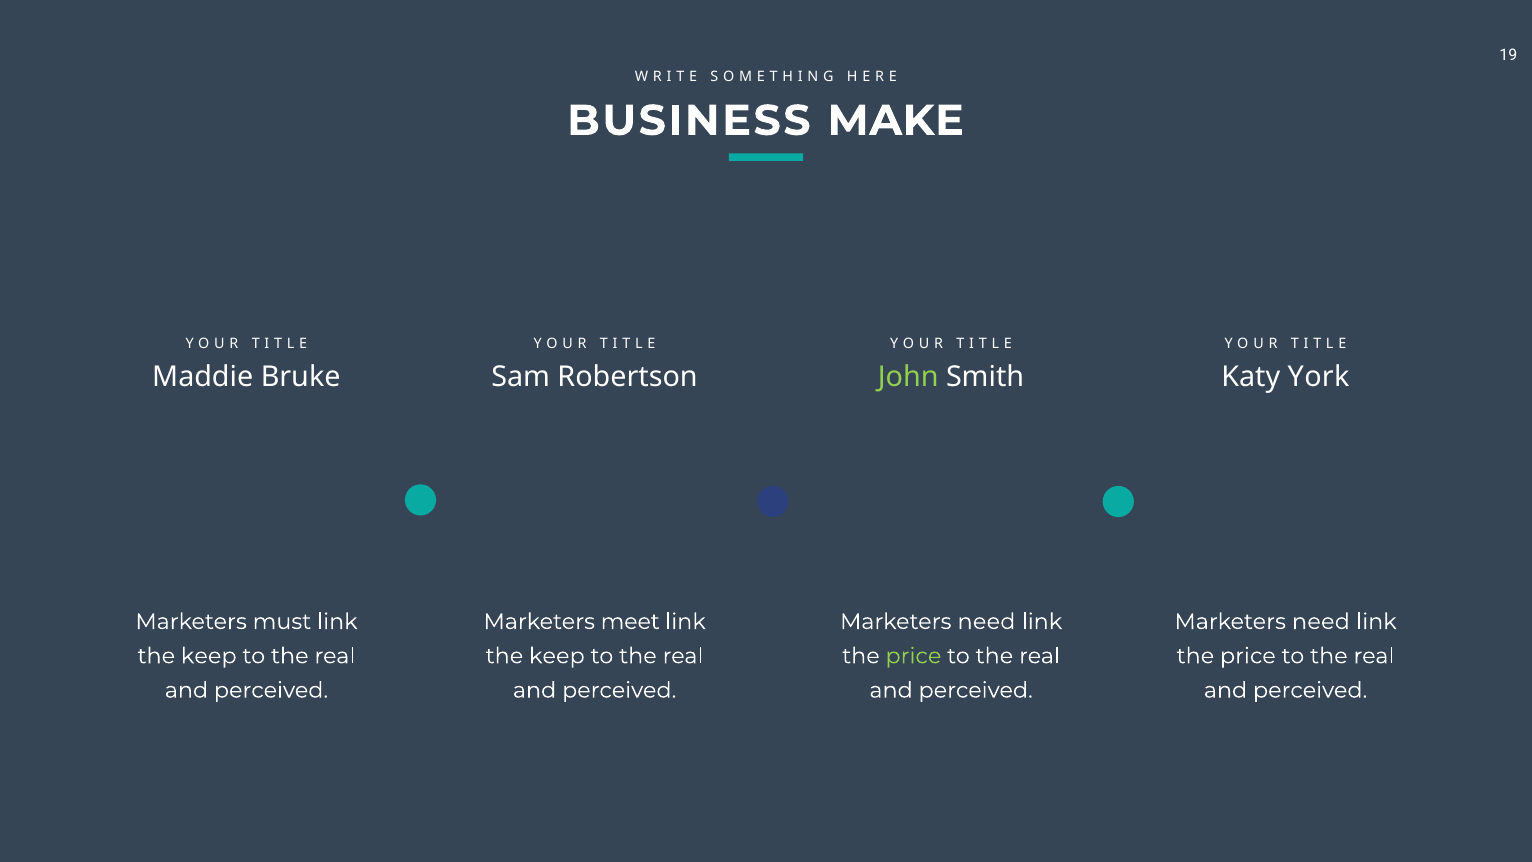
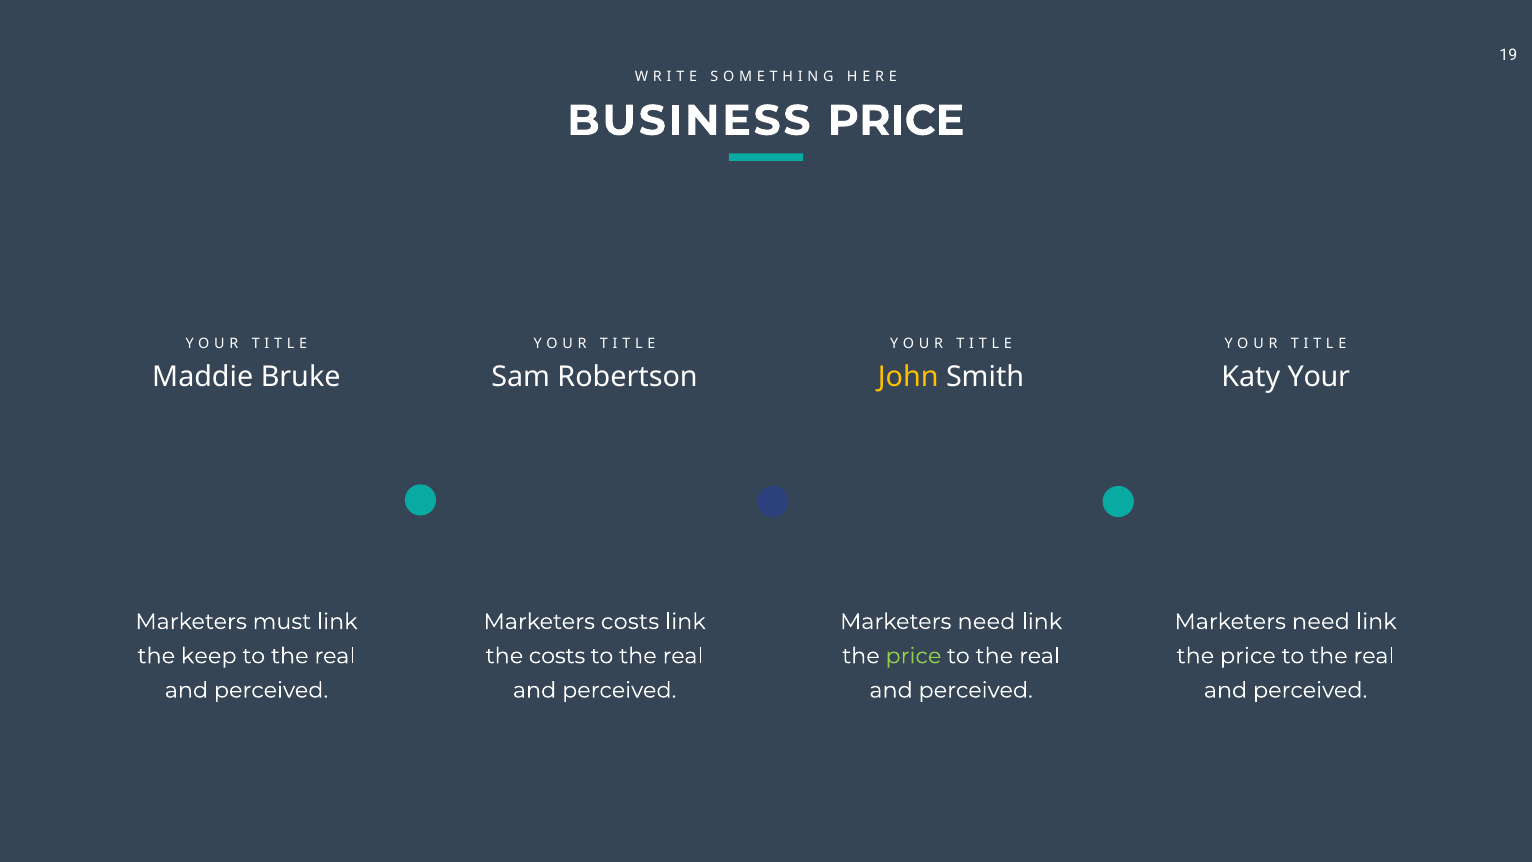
BUSINESS MAKE: MAKE -> PRICE
John colour: light green -> yellow
York: York -> Your
Marketers meet: meet -> costs
keep at (557, 656): keep -> costs
